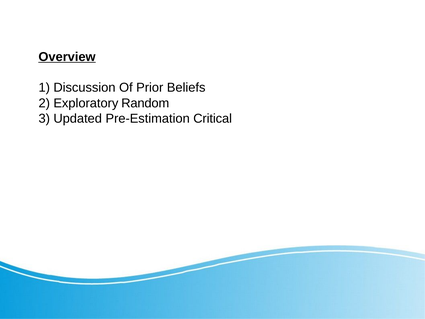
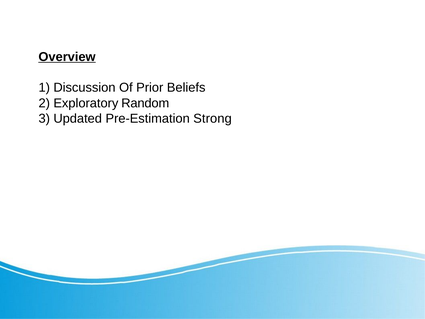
Critical: Critical -> Strong
